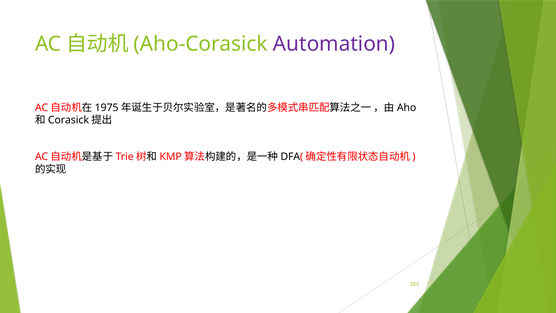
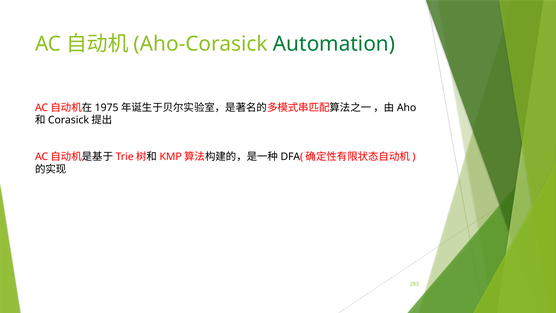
Automation colour: purple -> green
